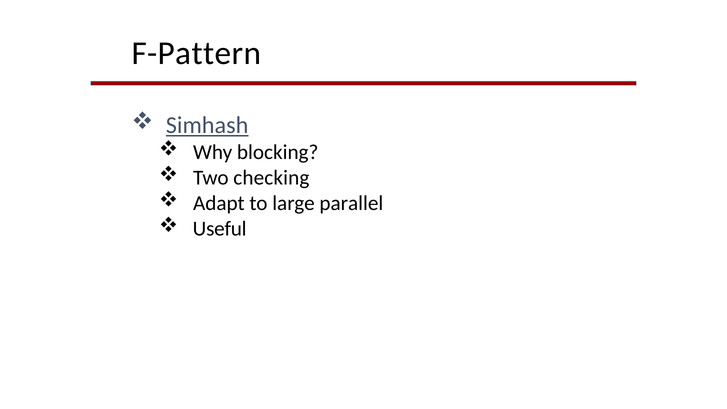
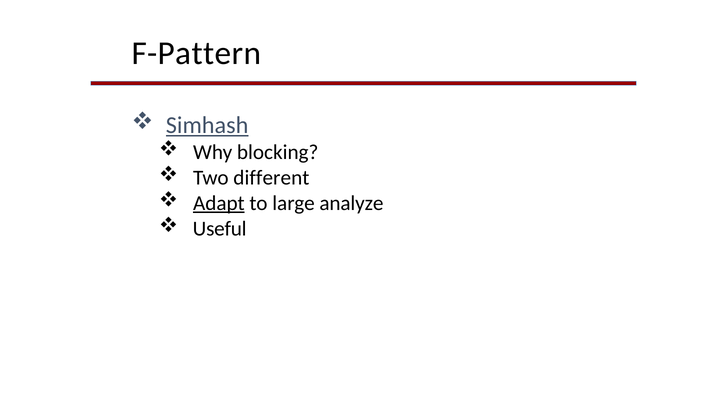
checking: checking -> different
Adapt underline: none -> present
parallel: parallel -> analyze
